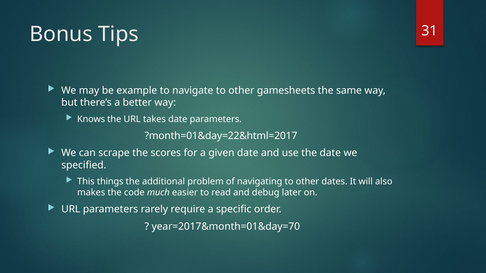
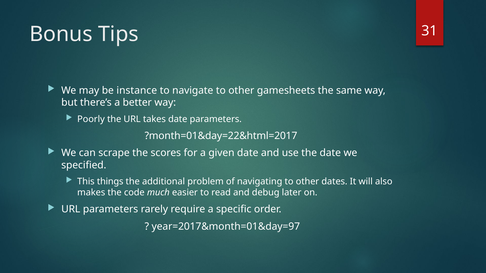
example: example -> instance
Knows: Knows -> Poorly
year=2017&month=01&day=70: year=2017&month=01&day=70 -> year=2017&month=01&day=97
